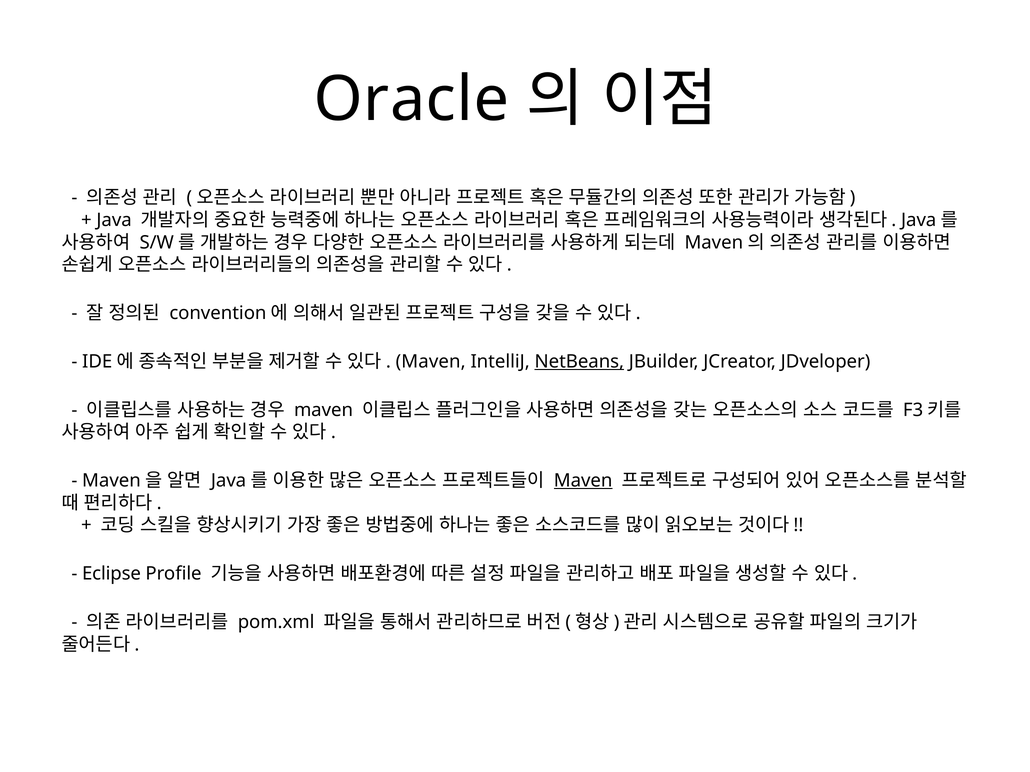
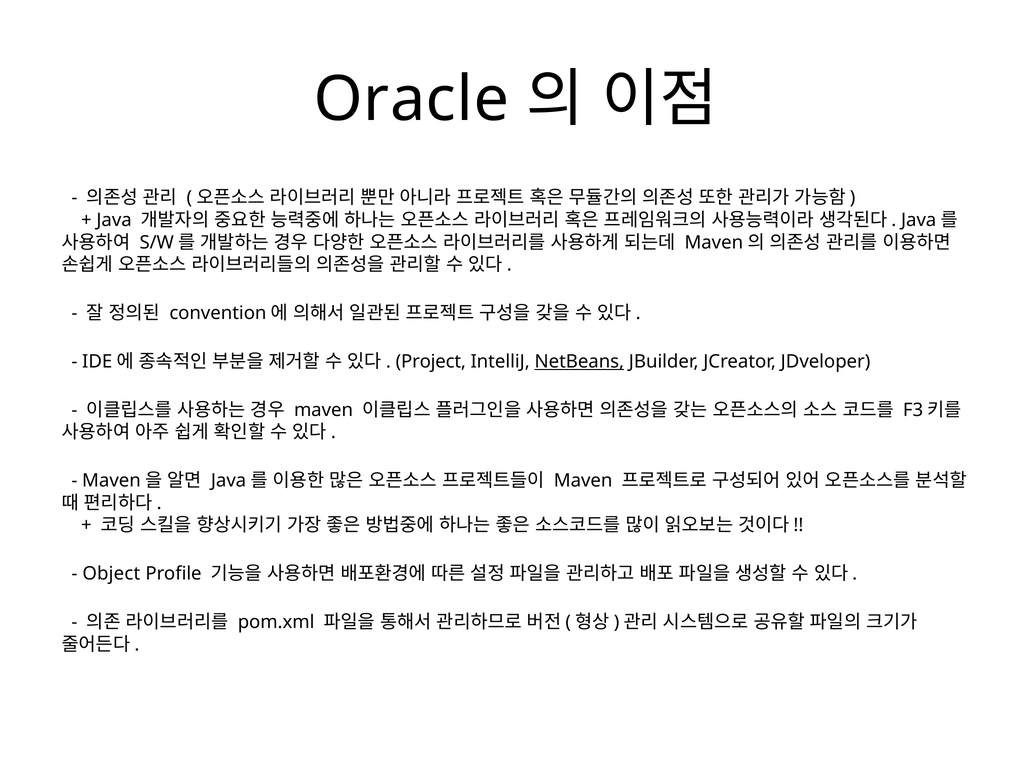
Maven at (431, 362): Maven -> Project
Maven at (583, 481) underline: present -> none
Eclipse: Eclipse -> Object
